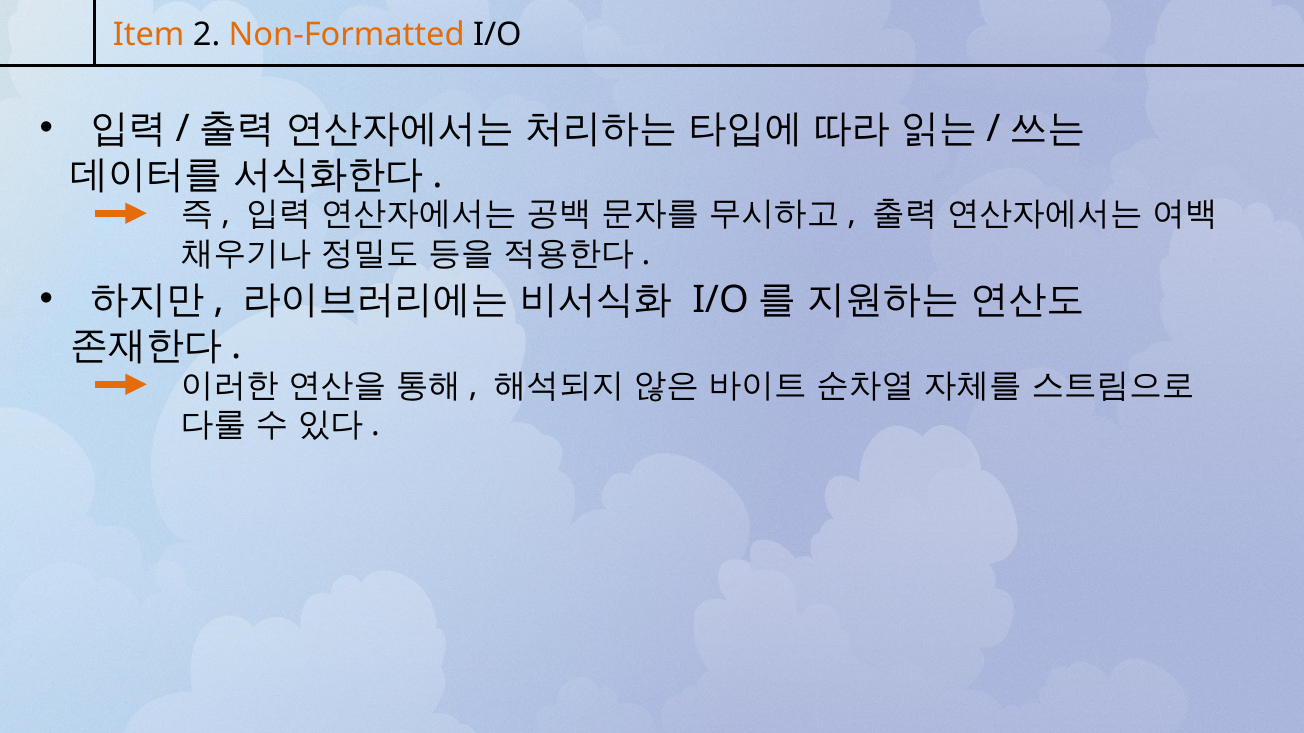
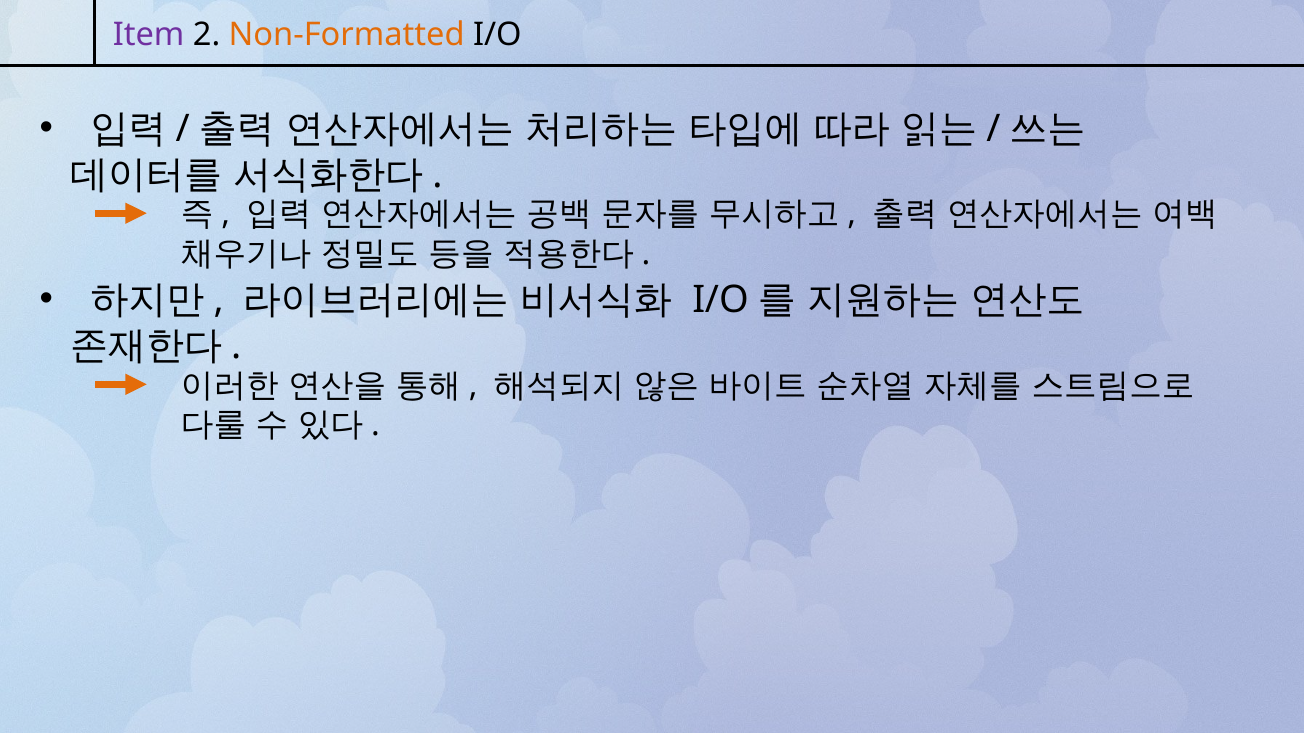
Item colour: orange -> purple
